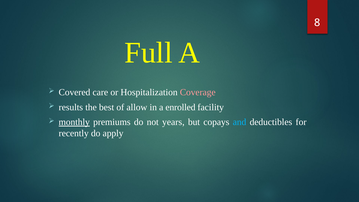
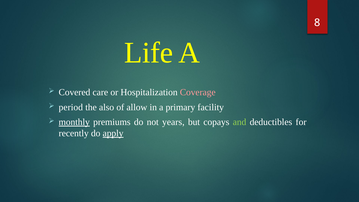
Full: Full -> Life
results: results -> period
best: best -> also
enrolled: enrolled -> primary
and colour: light blue -> light green
apply underline: none -> present
